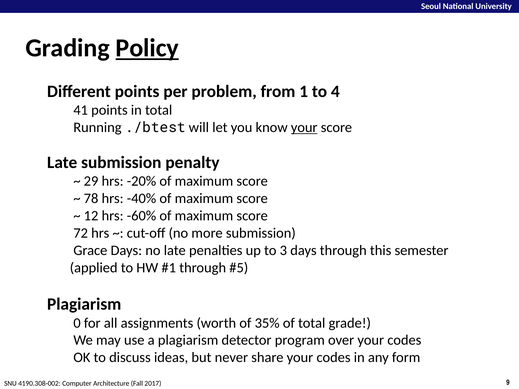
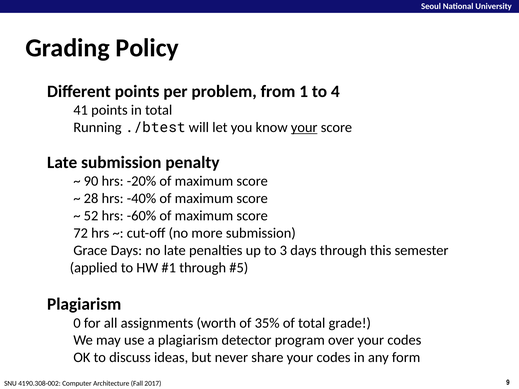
Policy underline: present -> none
29: 29 -> 90
78: 78 -> 28
12: 12 -> 52
